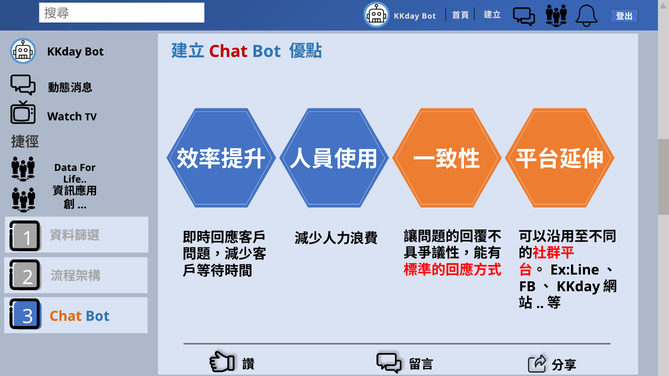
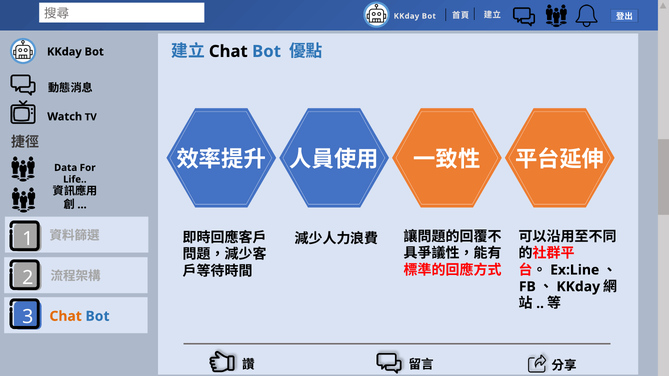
Chat at (228, 51) colour: red -> black
